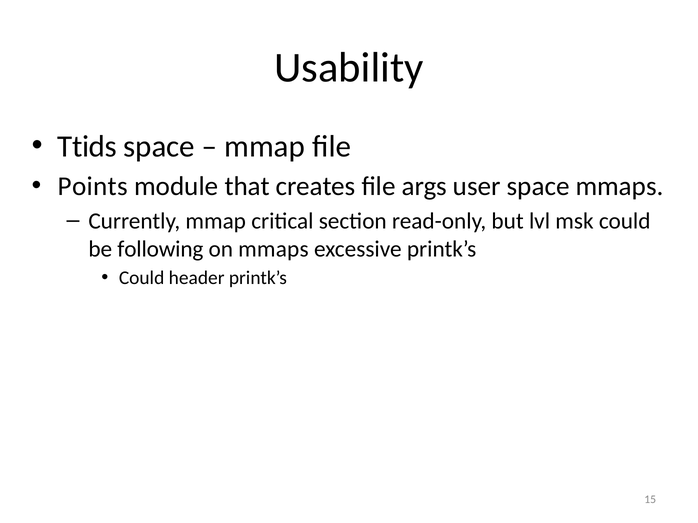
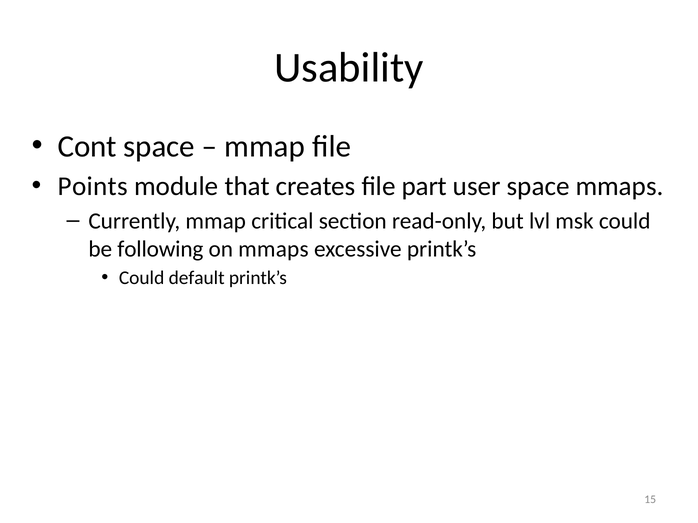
Ttids: Ttids -> Cont
args: args -> part
header: header -> default
